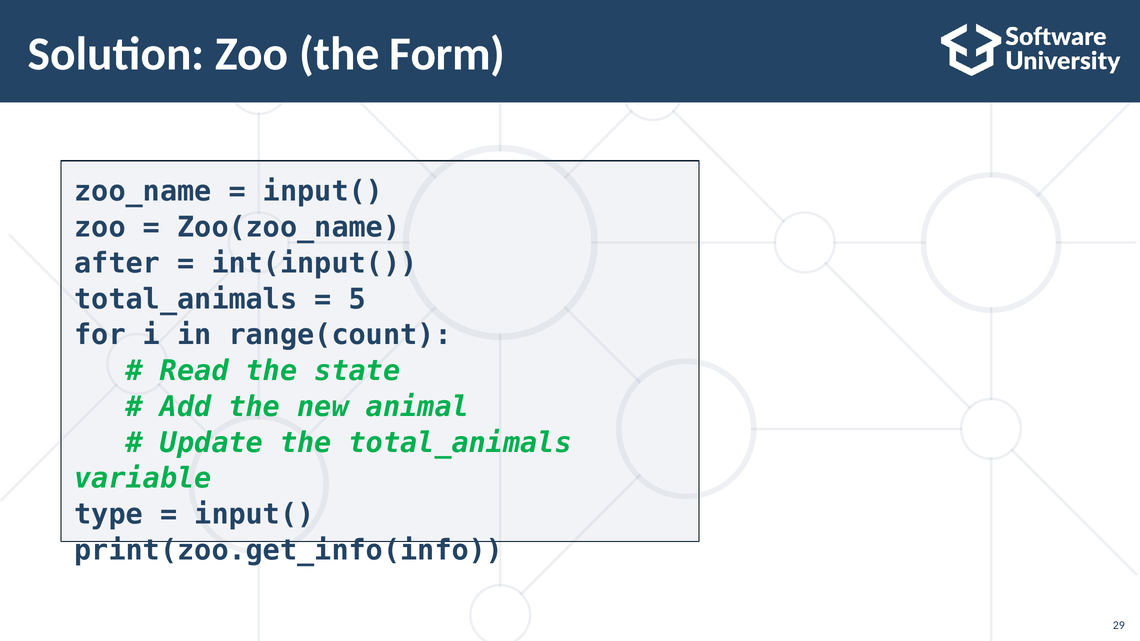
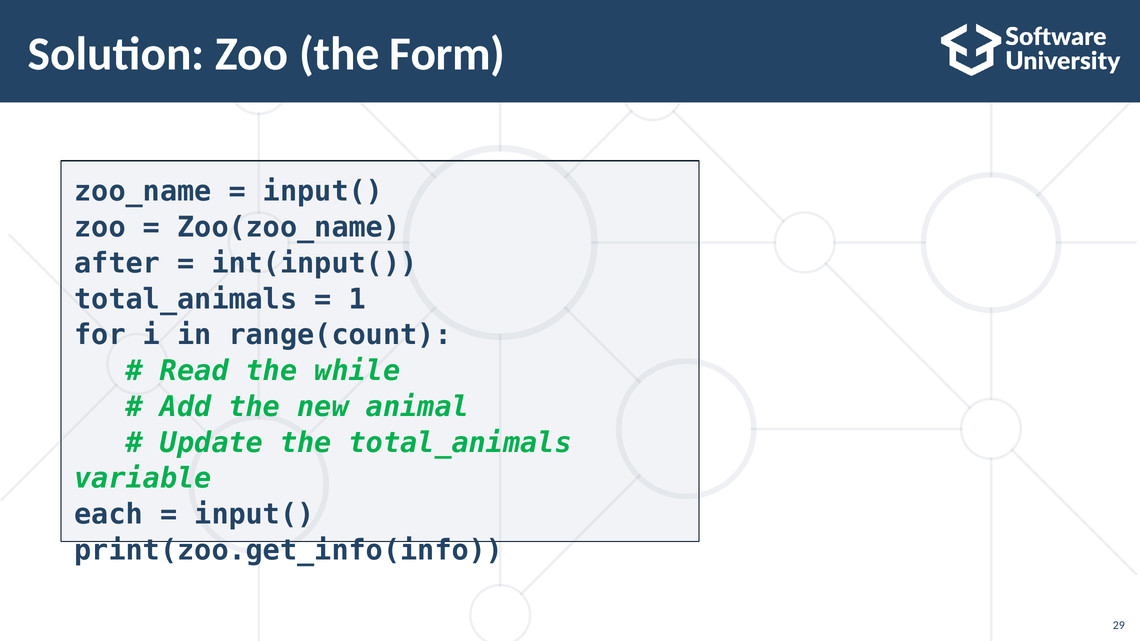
5: 5 -> 1
state: state -> while
type: type -> each
